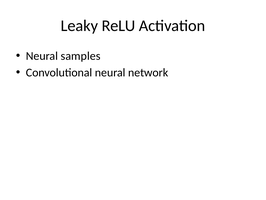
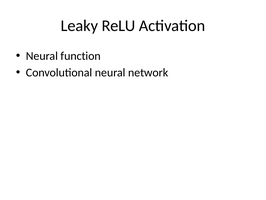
samples: samples -> function
